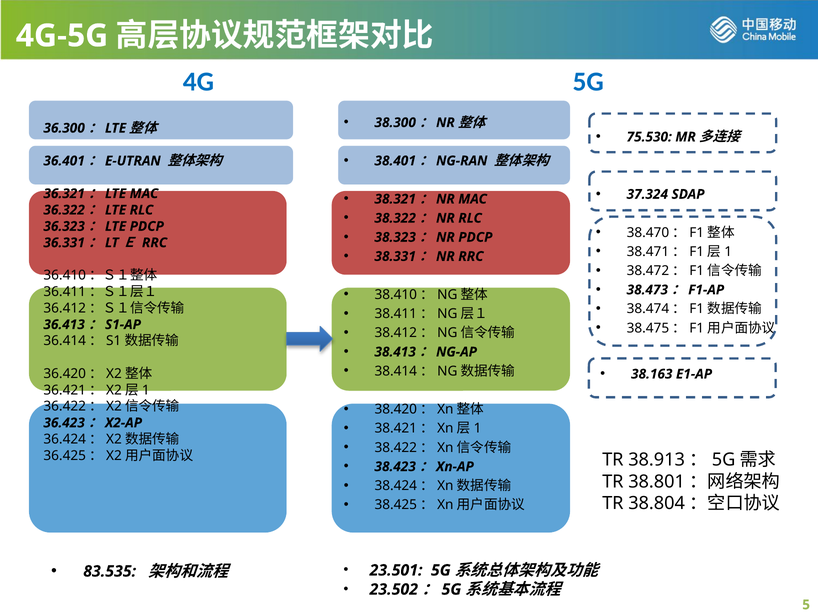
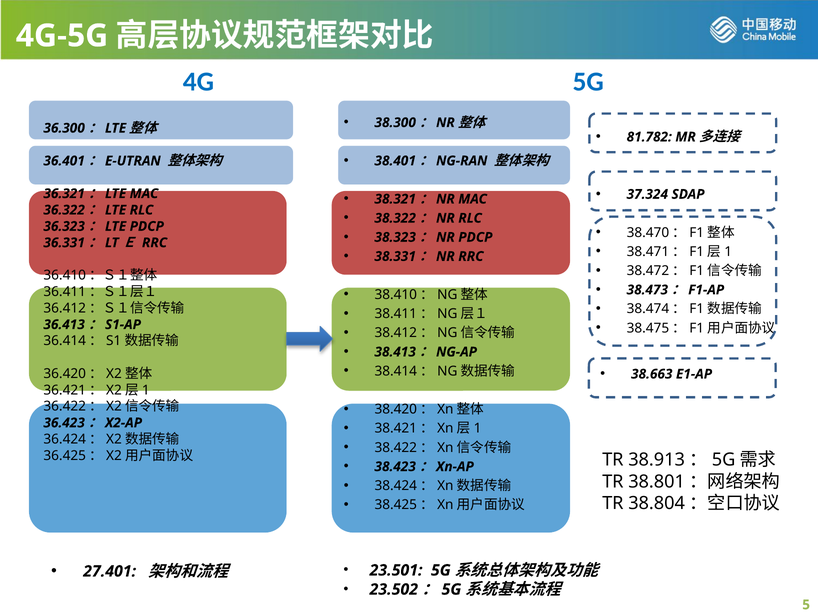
75.530: 75.530 -> 81.782
38.163: 38.163 -> 38.663
83.535: 83.535 -> 27.401
